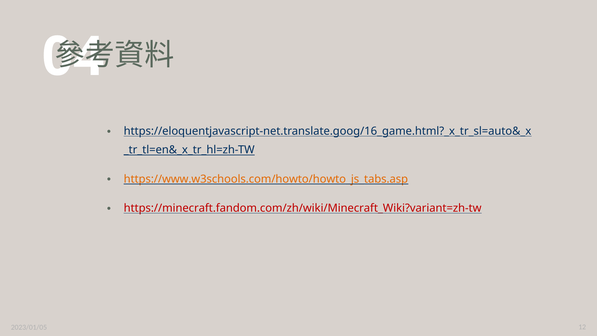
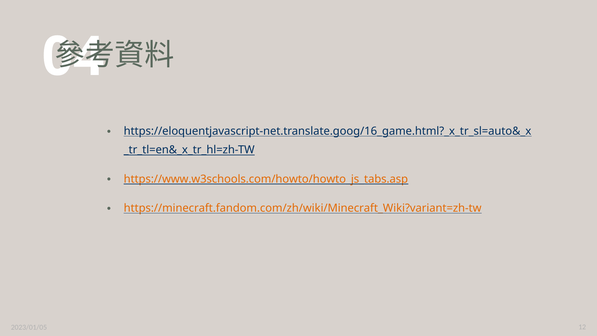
https://minecraft.fandom.com/zh/wiki/Minecraft_Wiki?variant=zh-tw colour: red -> orange
